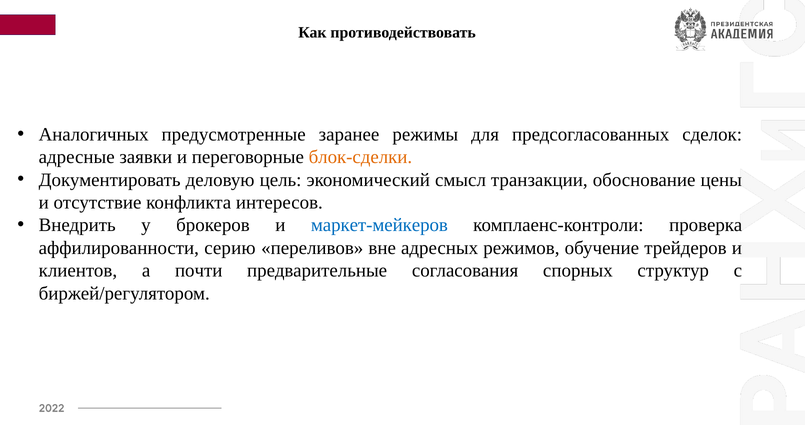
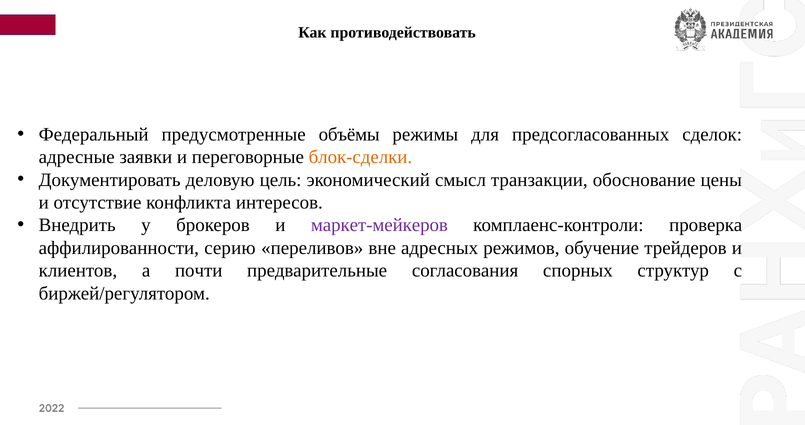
Аналогичных: Аналогичных -> Федеральный
заранее: заранее -> объёмы
маркет‑мейкеров colour: blue -> purple
